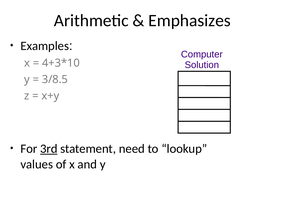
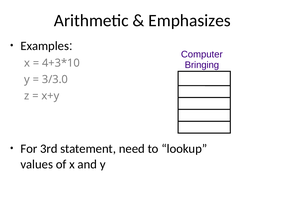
Solution: Solution -> Bringing
3/8.5: 3/8.5 -> 3/3.0
3rd underline: present -> none
